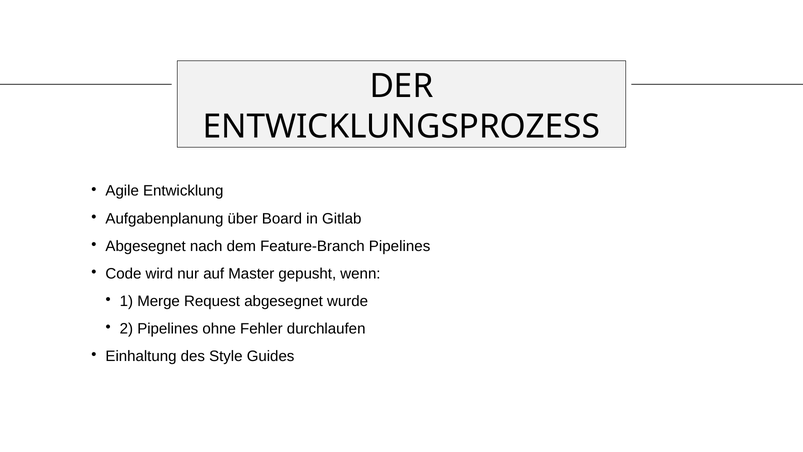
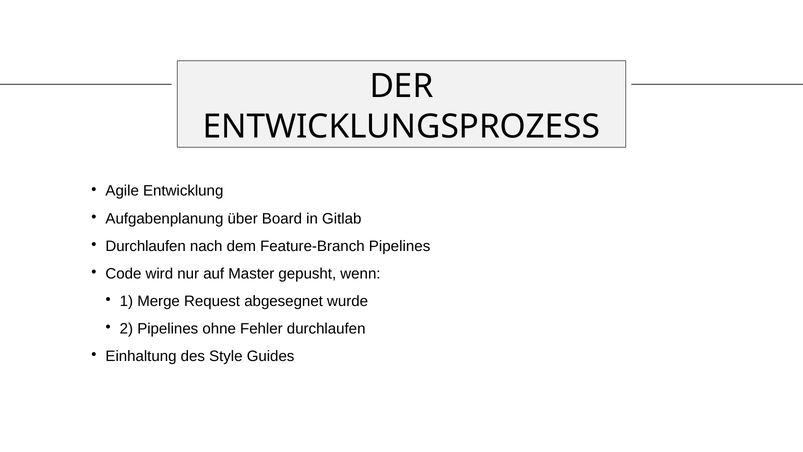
Abgesegnet at (146, 246): Abgesegnet -> Durchlaufen
